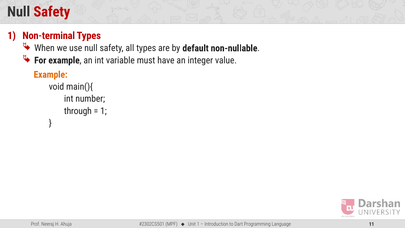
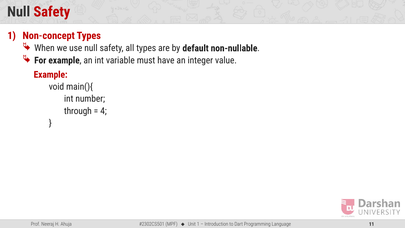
Non-terminal: Non-terminal -> Non-concept
Example at (51, 75) colour: orange -> red
1 at (104, 111): 1 -> 4
